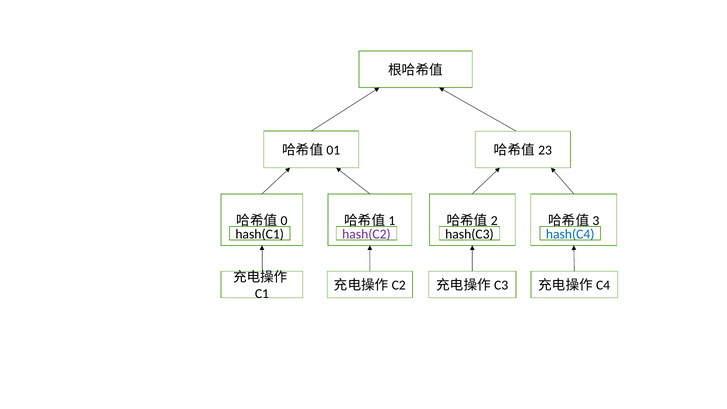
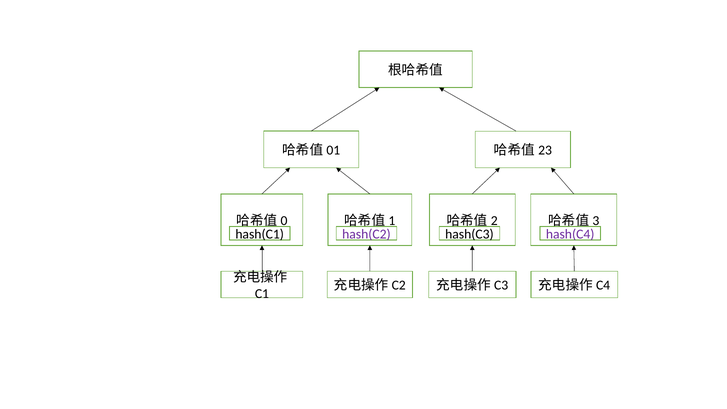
hash(C4 colour: blue -> purple
